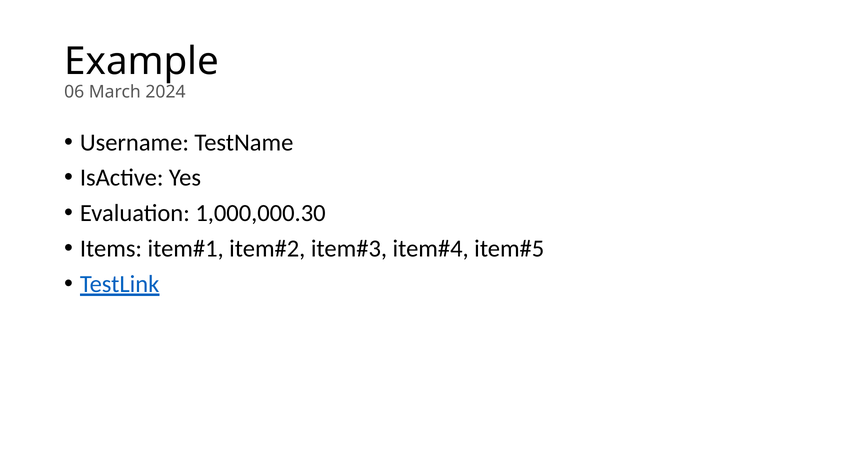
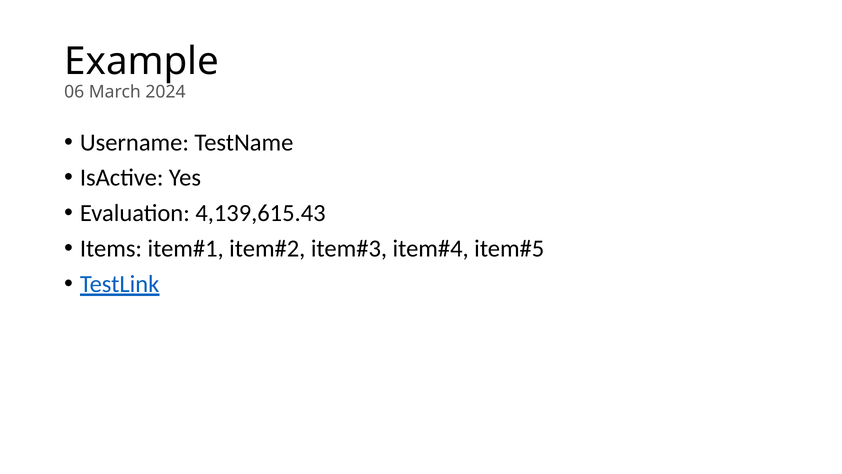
1,000,000.30: 1,000,000.30 -> 4,139,615.43
